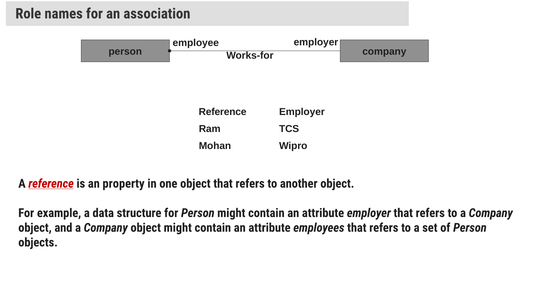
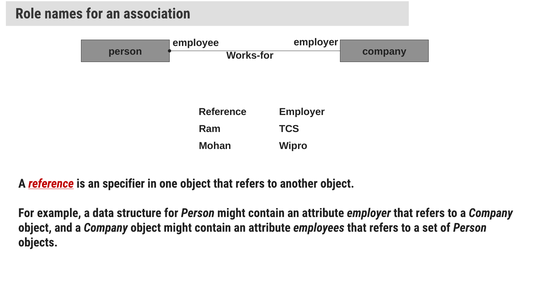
property: property -> specifier
